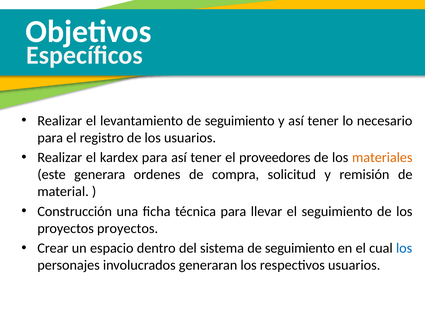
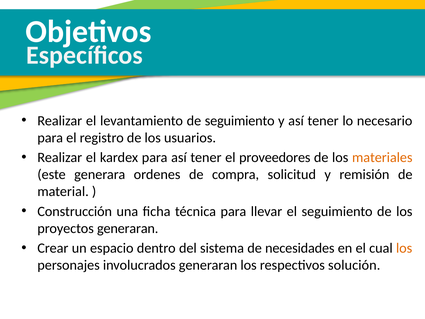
proyectos proyectos: proyectos -> generaran
sistema de seguimiento: seguimiento -> necesidades
los at (404, 248) colour: blue -> orange
respectivos usuarios: usuarios -> solución
